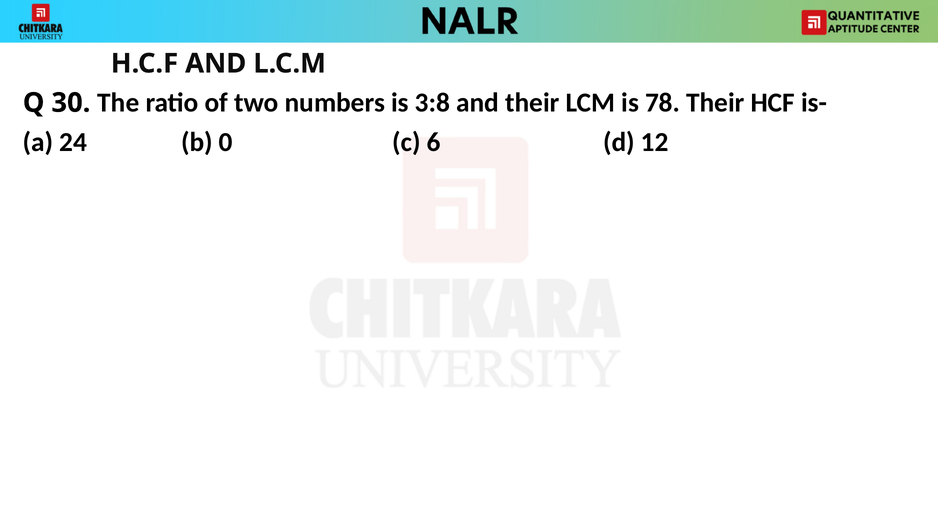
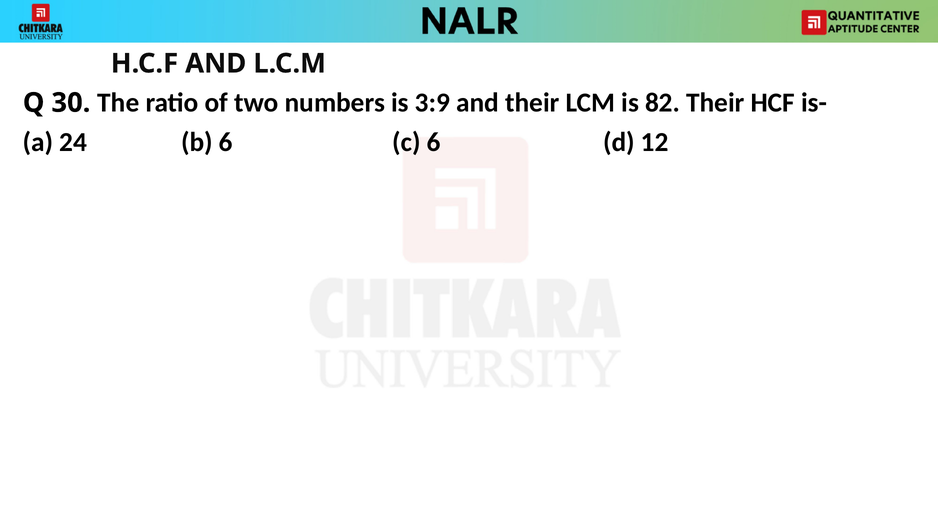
3:8: 3:8 -> 3:9
78: 78 -> 82
b 0: 0 -> 6
